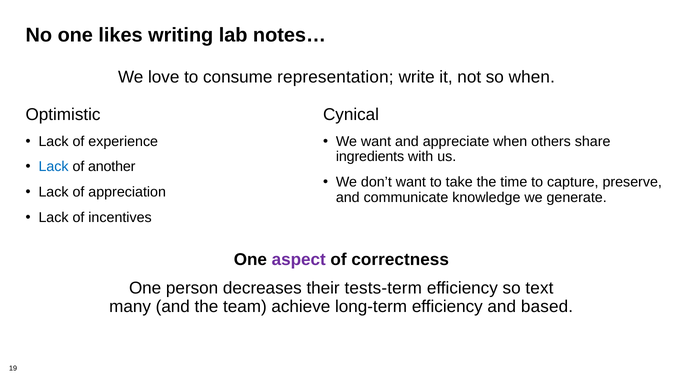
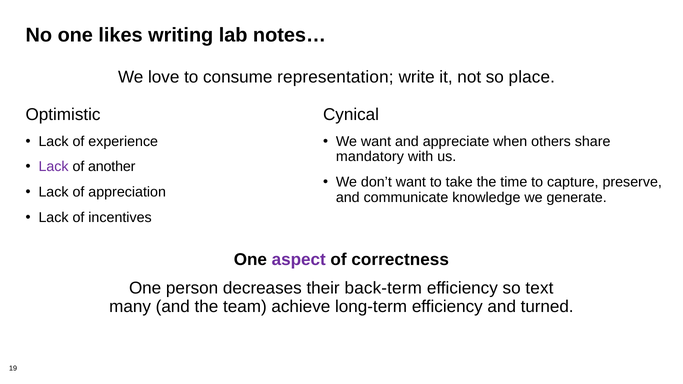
so when: when -> place
ingredients: ingredients -> mandatory
Lack at (54, 167) colour: blue -> purple
tests-term: tests-term -> back-term
based: based -> turned
